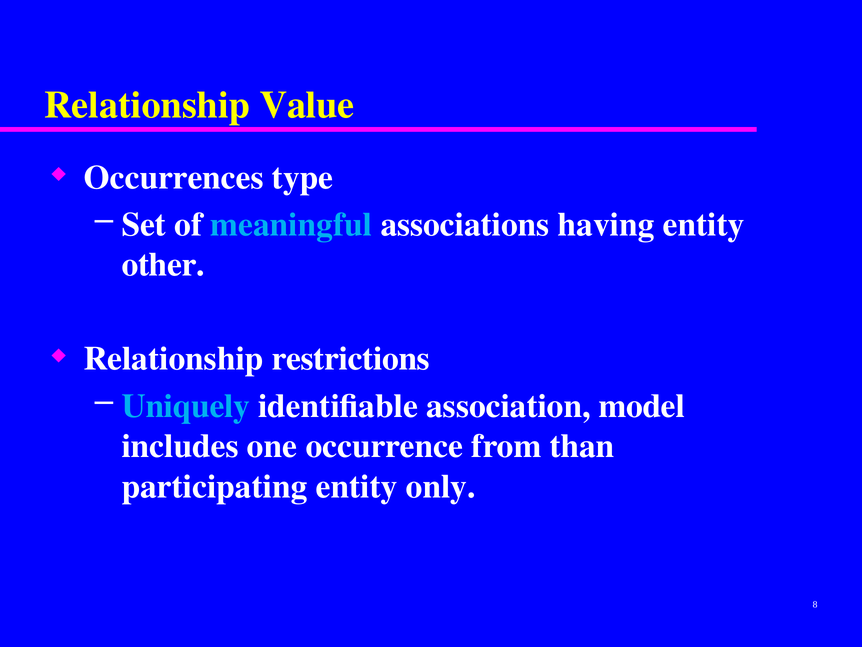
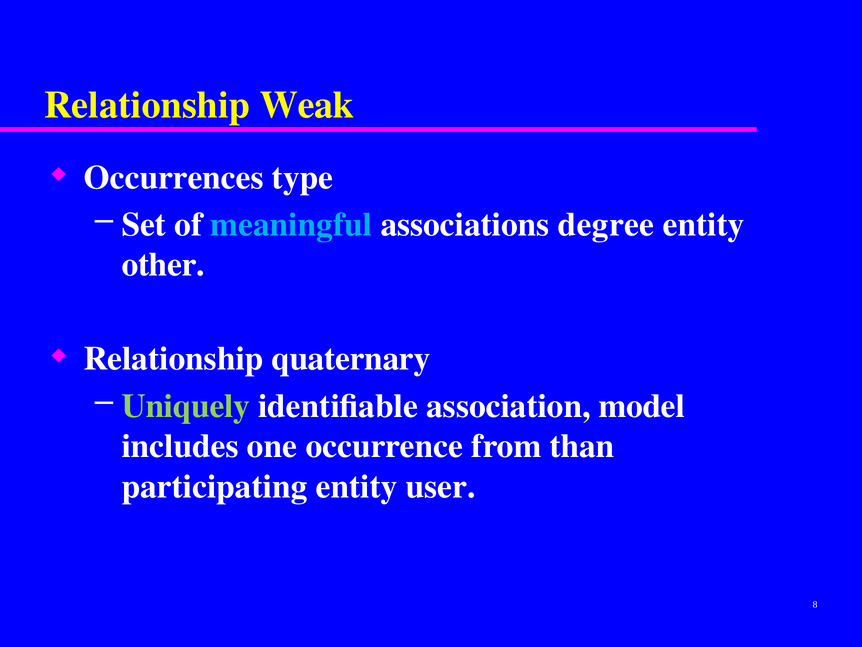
Value: Value -> Weak
having: having -> degree
restrictions: restrictions -> quaternary
Uniquely colour: light blue -> light green
only: only -> user
